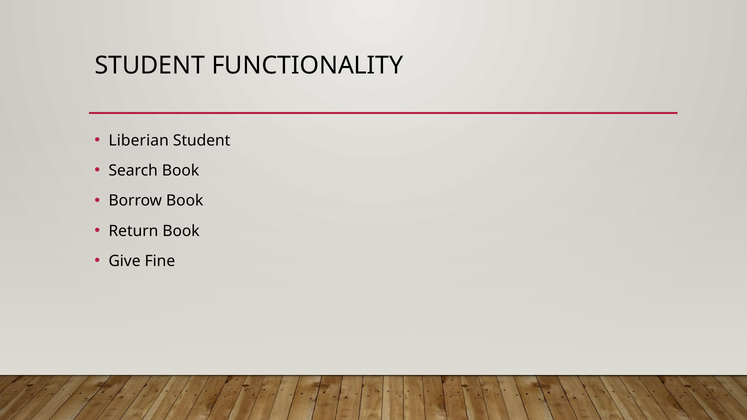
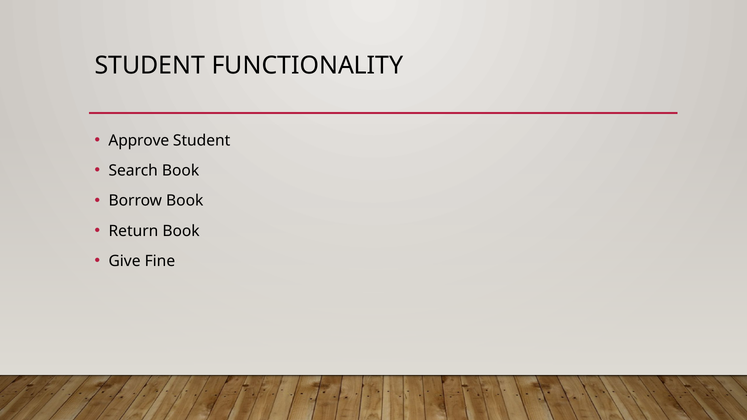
Liberian: Liberian -> Approve
